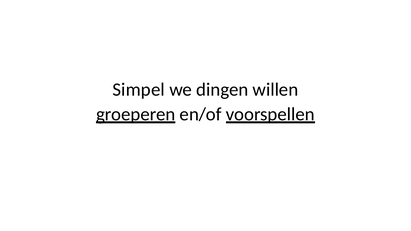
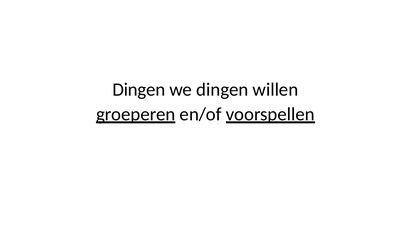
Simpel at (139, 90): Simpel -> Dingen
